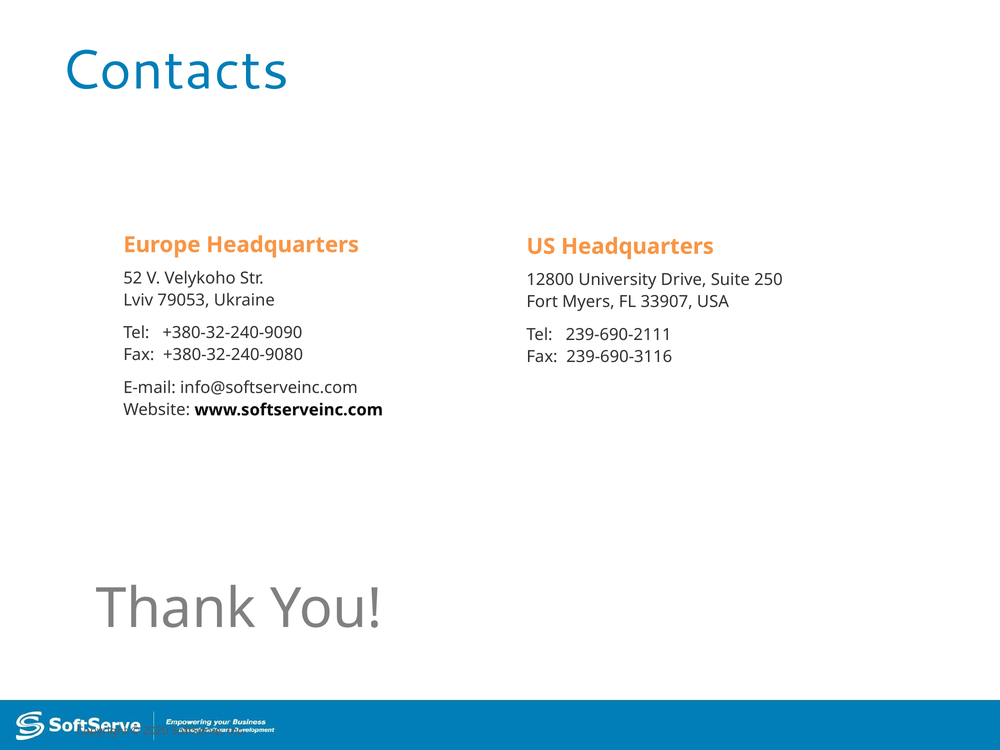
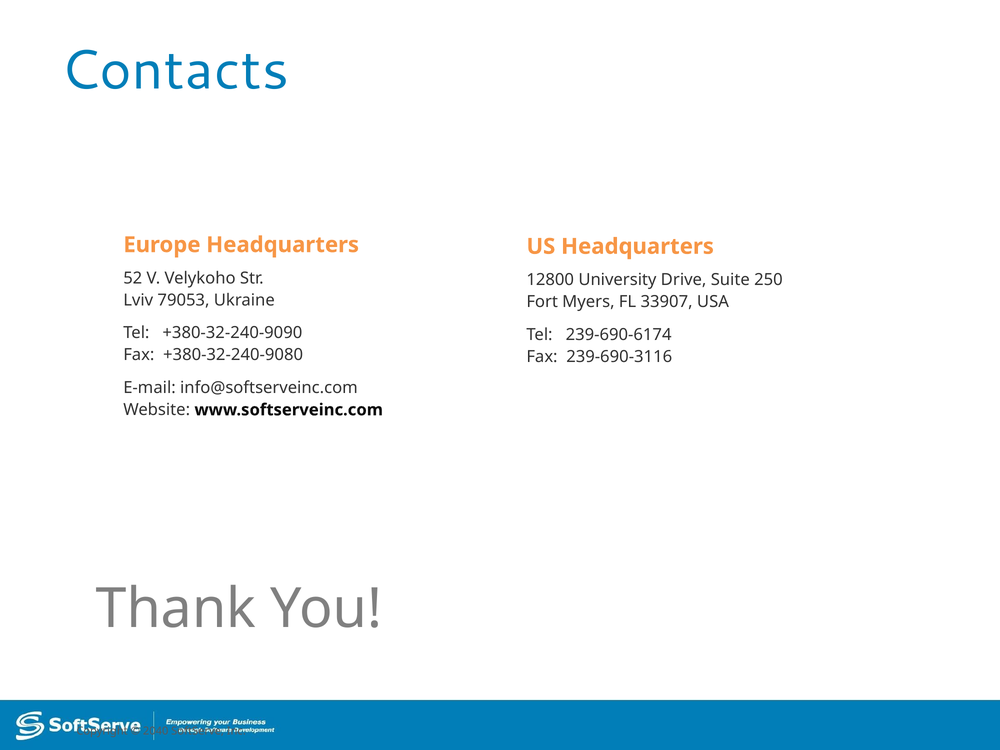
239-690-2111: 239-690-2111 -> 239-690-6174
2020: 2020 -> 2040
